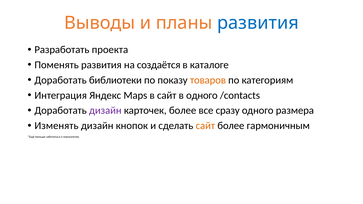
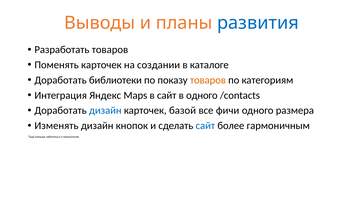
Разработать проекта: проекта -> товаров
Поменять развития: развития -> карточек
создаётся: создаётся -> создании
дизайн at (105, 111) colour: purple -> blue
карточек более: более -> базой
сразу: сразу -> фичи
сайт at (205, 126) colour: orange -> blue
